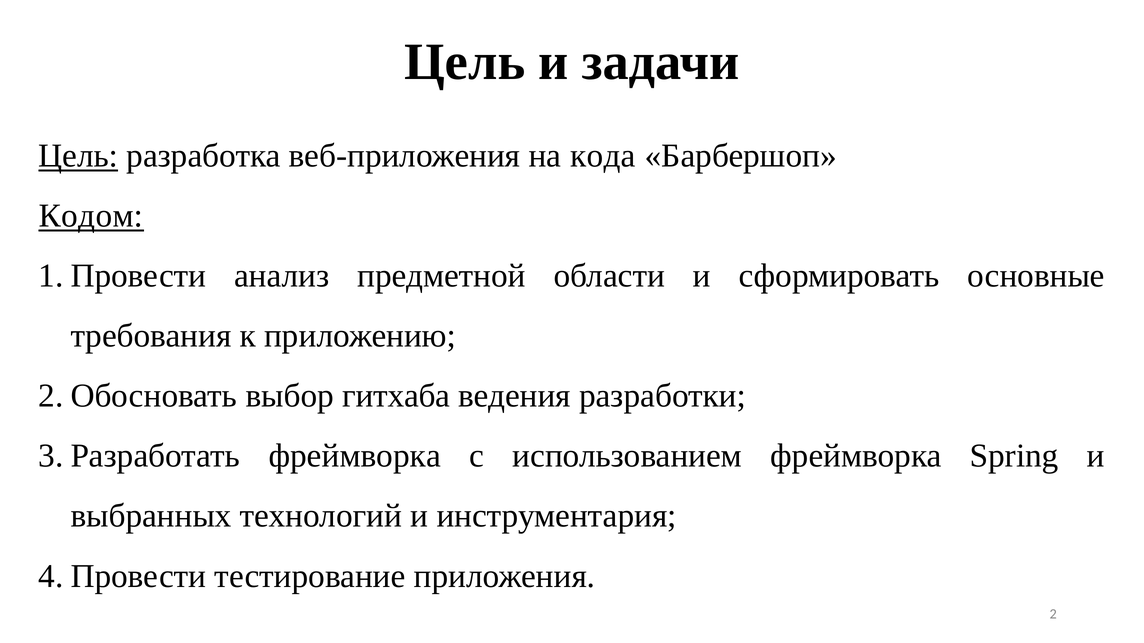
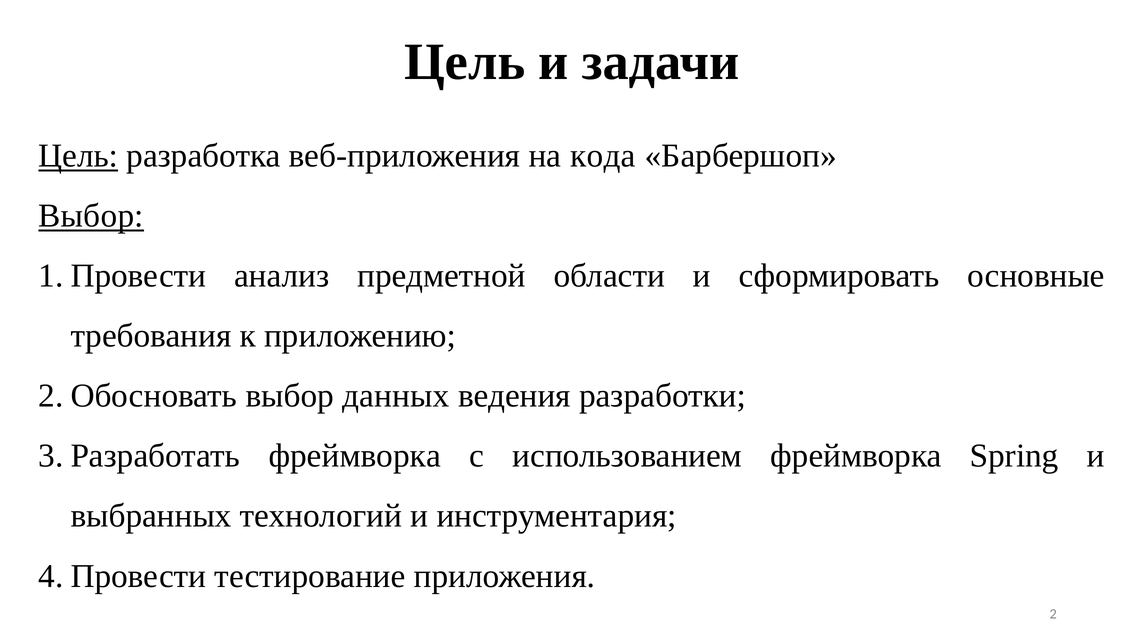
Кодом at (91, 216): Кодом -> Выбор
гитхаба: гитхаба -> данных
